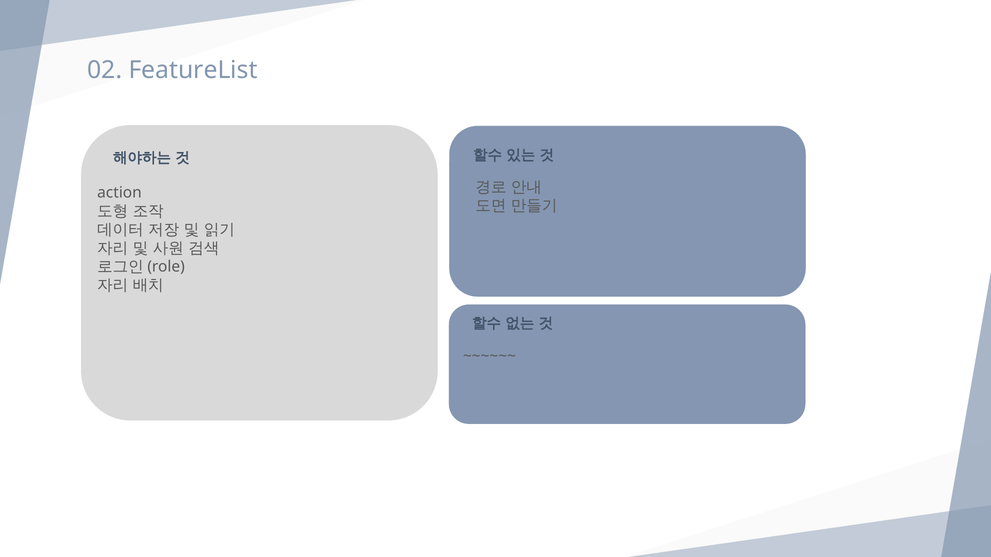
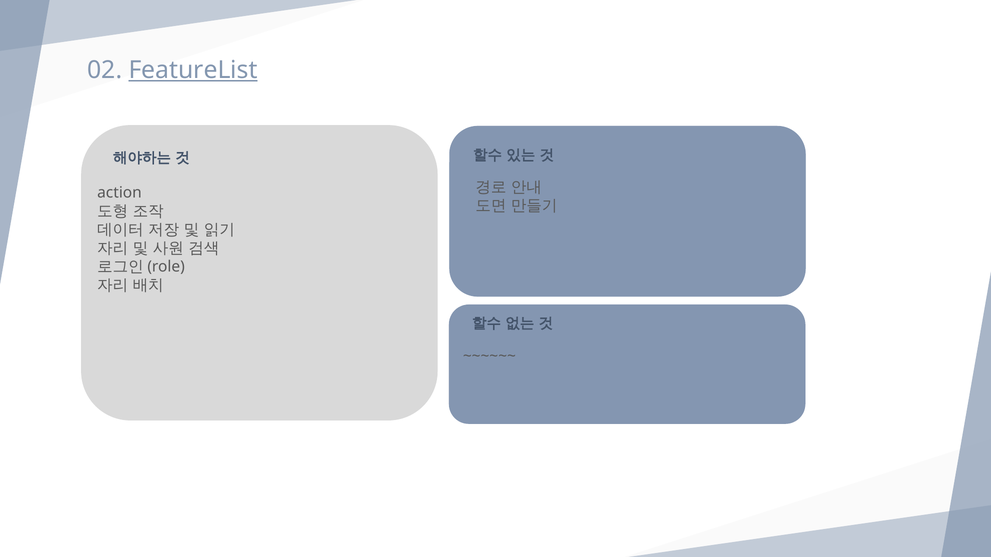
FeatureList underline: none -> present
